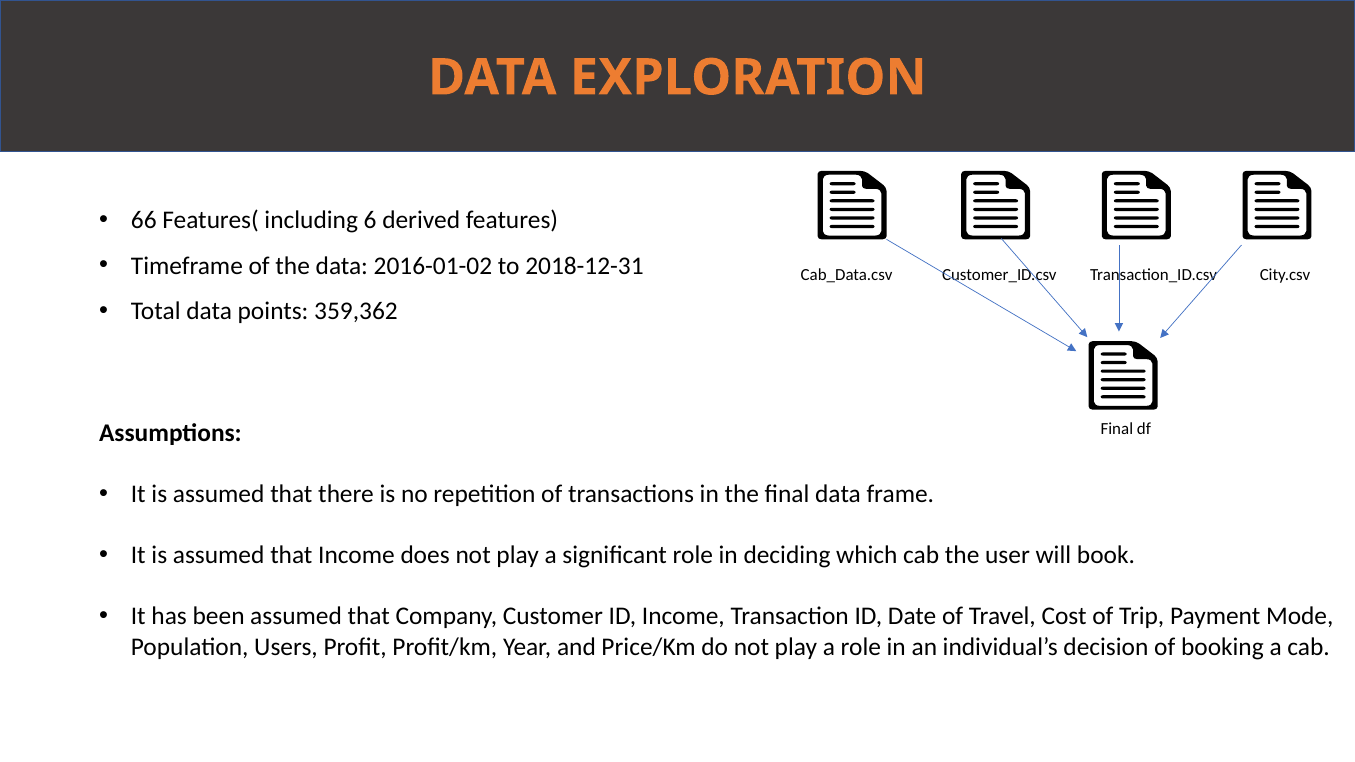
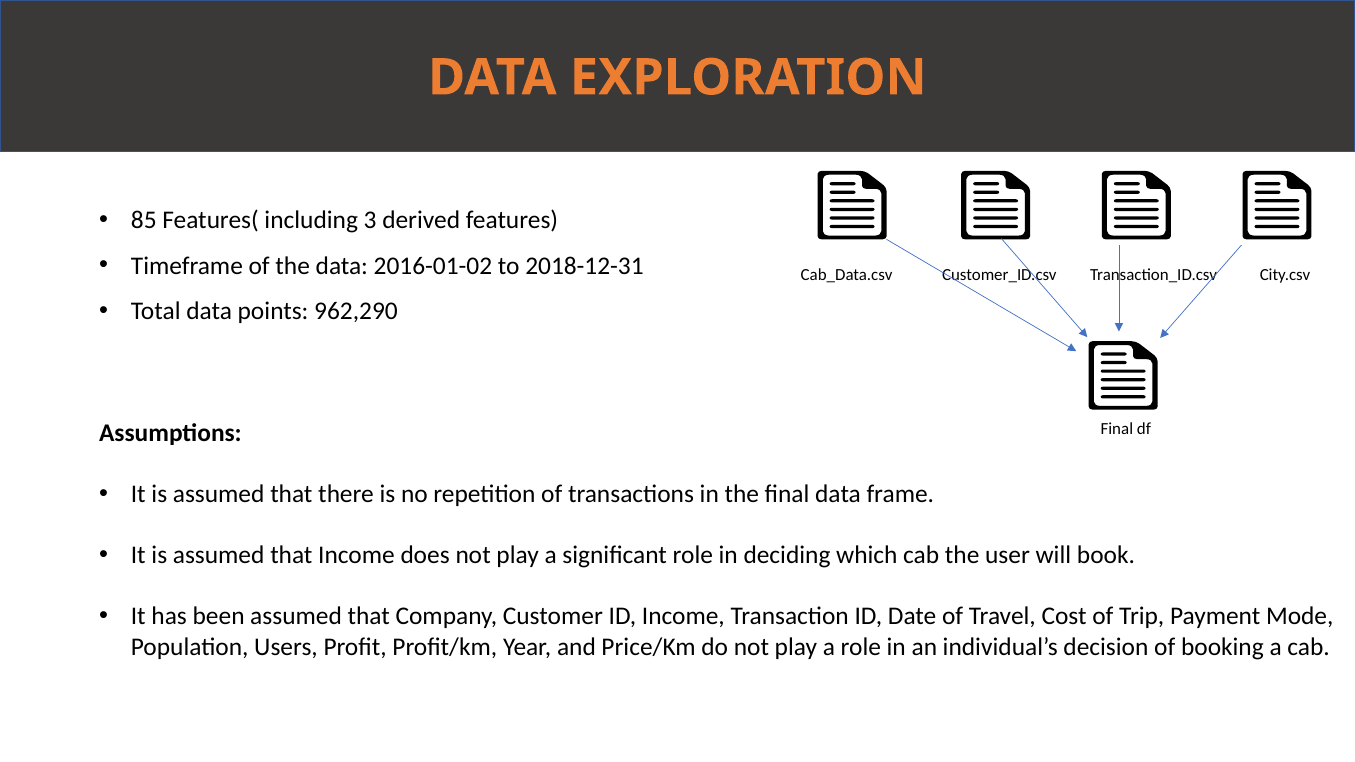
66: 66 -> 85
6: 6 -> 3
359,362: 359,362 -> 962,290
